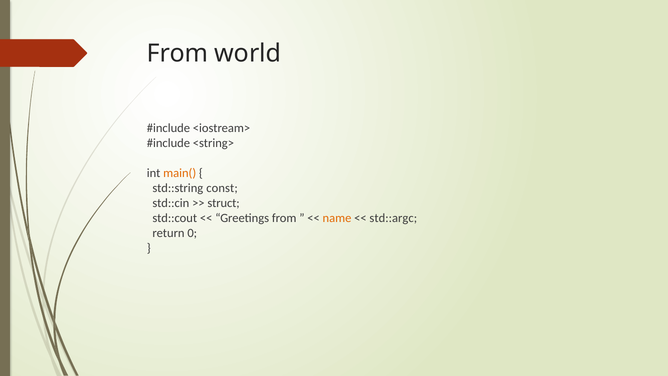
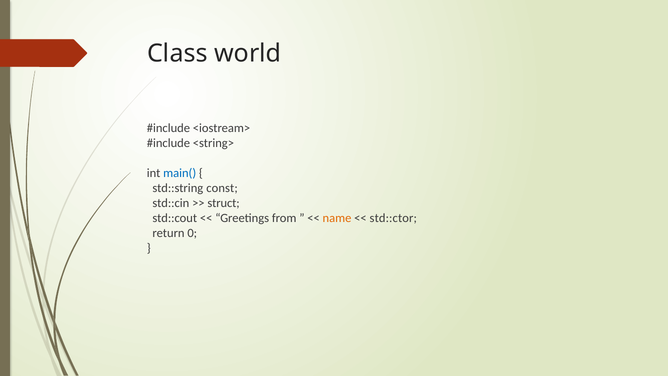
From at (178, 53): From -> Class
main( colour: orange -> blue
std::argc: std::argc -> std::ctor
